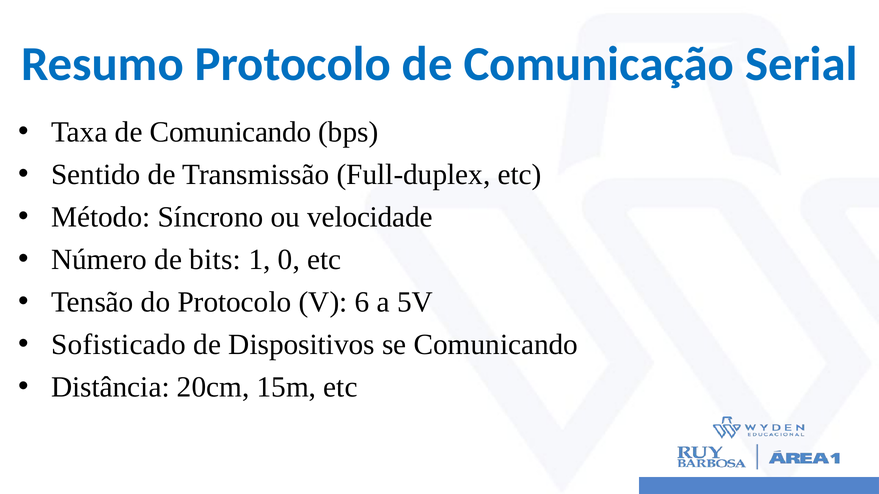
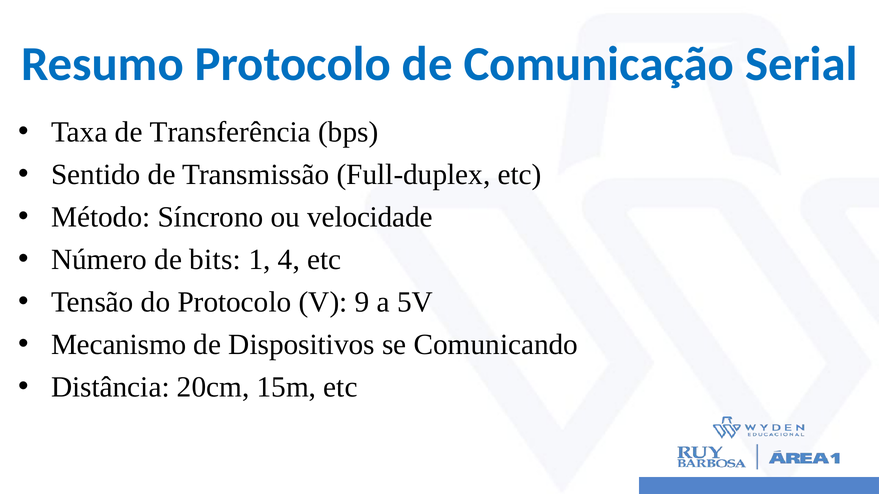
de Comunicando: Comunicando -> Transferência
0: 0 -> 4
6: 6 -> 9
Sofisticado: Sofisticado -> Mecanismo
